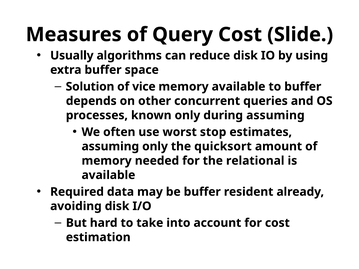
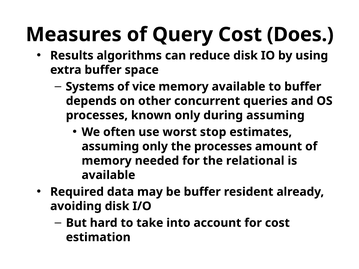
Slide: Slide -> Does
Usually: Usually -> Results
Solution: Solution -> Systems
the quicksort: quicksort -> processes
